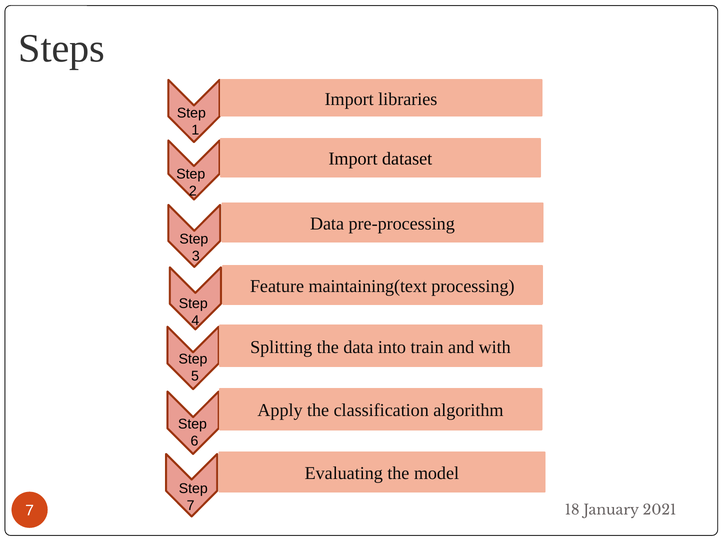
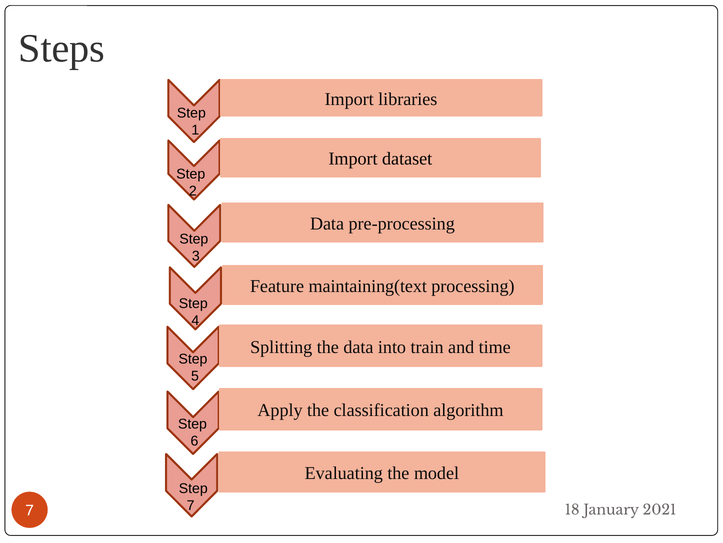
with: with -> time
